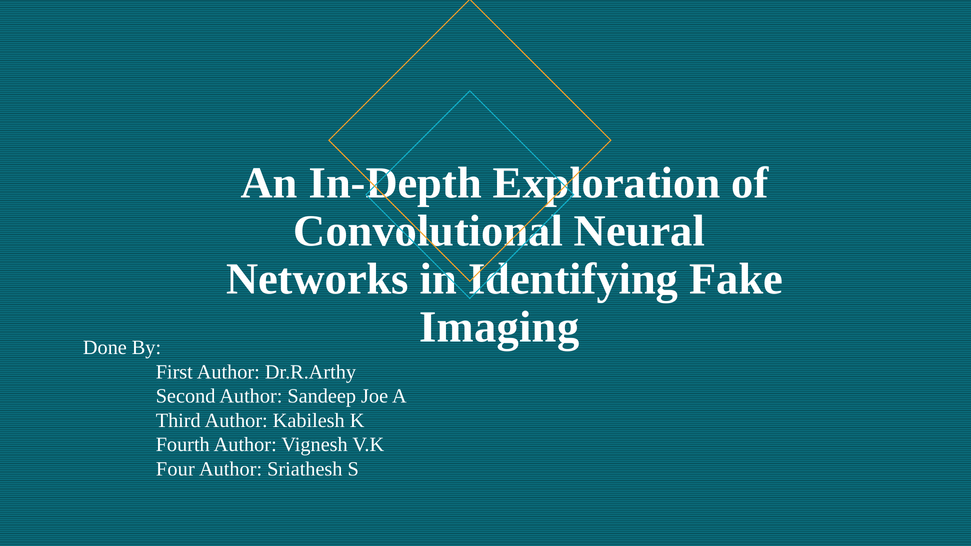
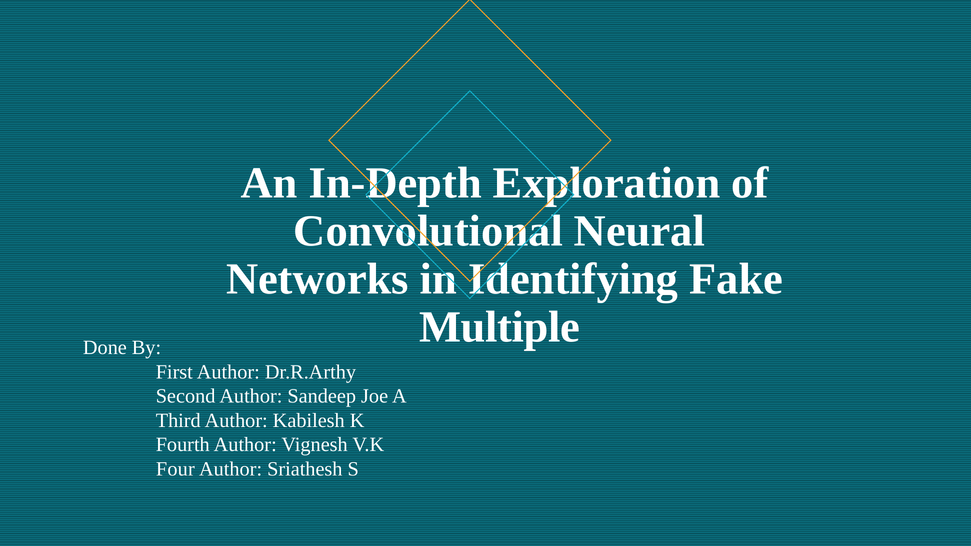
Imaging: Imaging -> Multiple
